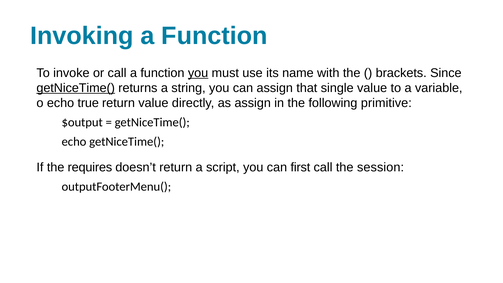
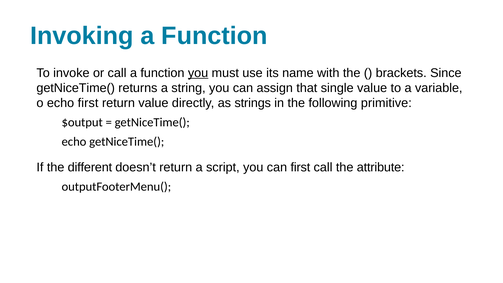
getNiceTime( at (76, 88) underline: present -> none
echo true: true -> first
as assign: assign -> strings
requires: requires -> different
session: session -> attribute
